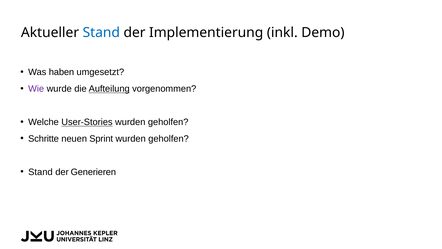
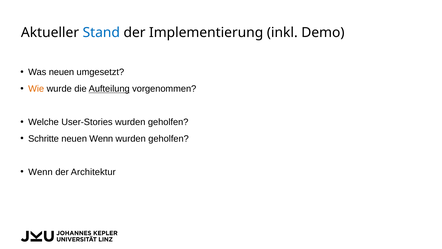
Was haben: haben -> neuen
Wie colour: purple -> orange
User-Stories underline: present -> none
neuen Sprint: Sprint -> Wenn
Stand at (40, 172): Stand -> Wenn
Generieren: Generieren -> Architektur
